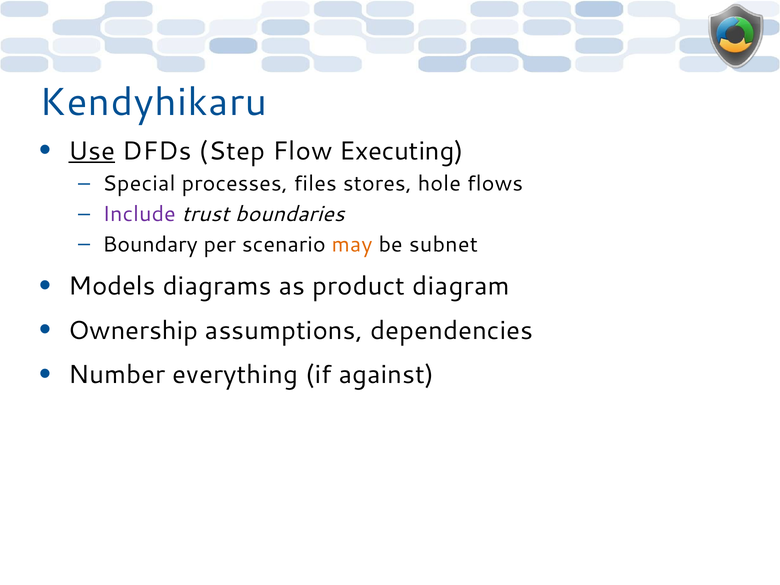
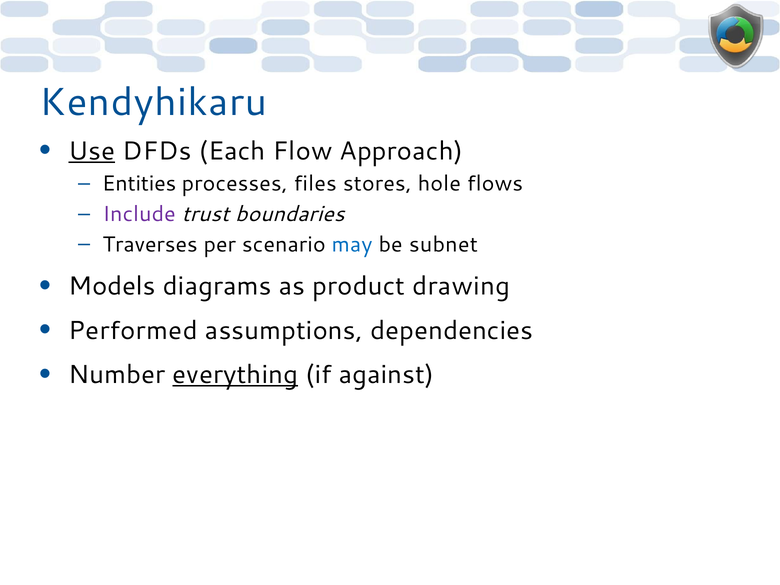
Step: Step -> Each
Executing: Executing -> Approach
Special: Special -> Entities
Boundary: Boundary -> Traverses
may colour: orange -> blue
diagram: diagram -> drawing
Ownership: Ownership -> Performed
everything underline: none -> present
